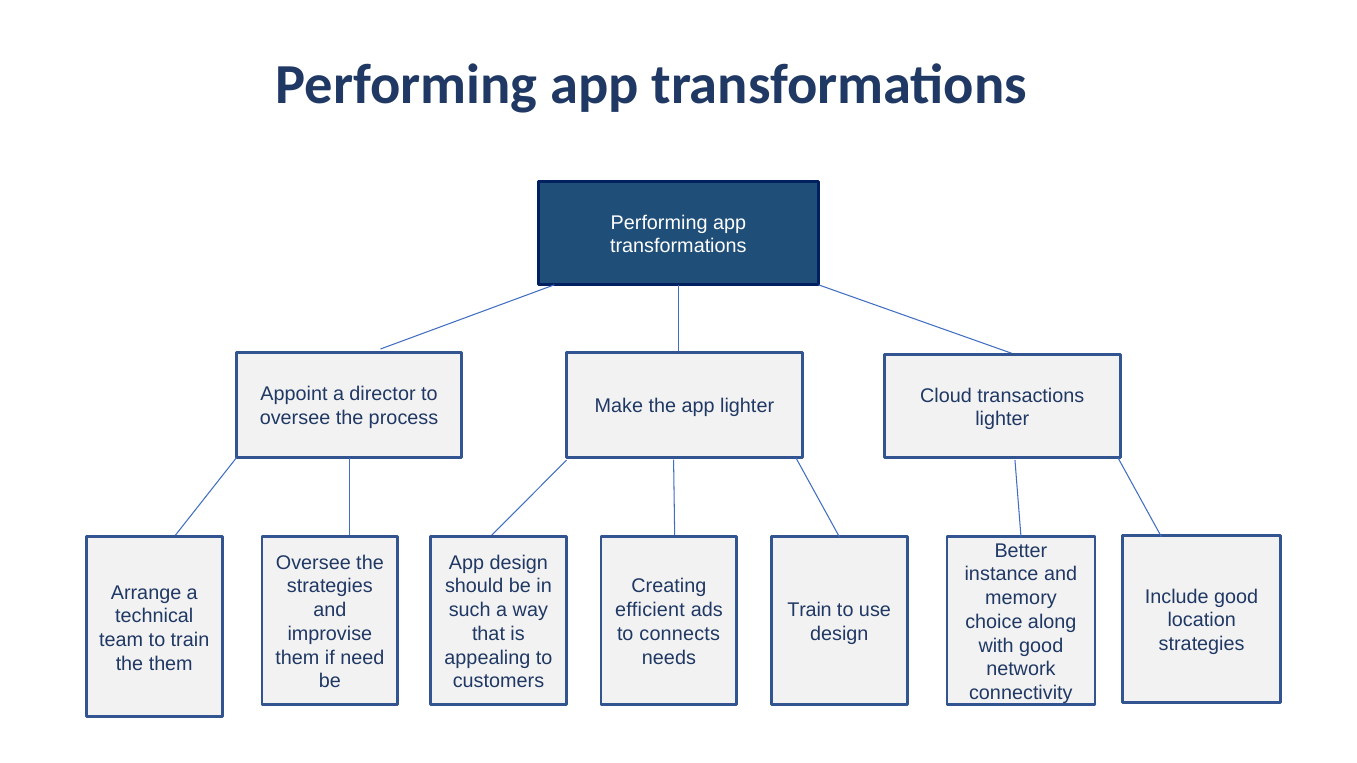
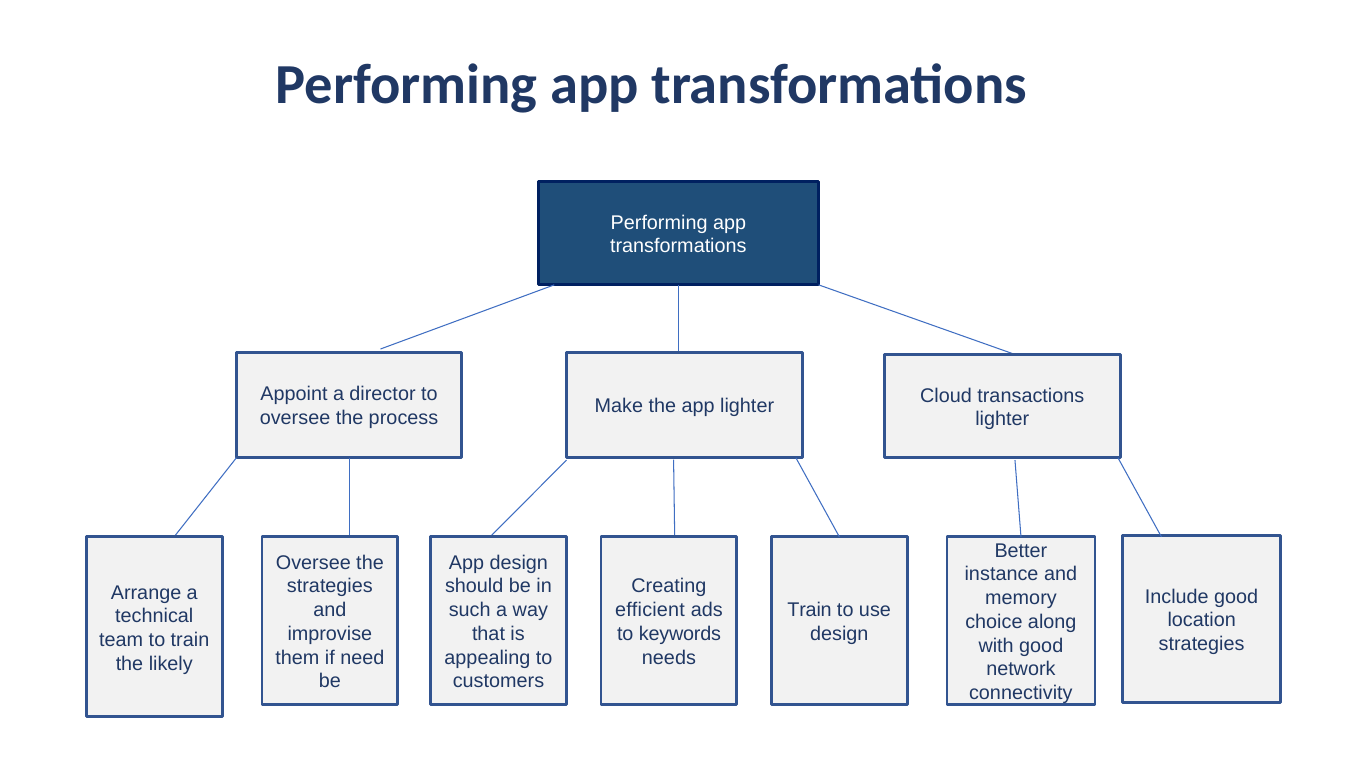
connects: connects -> keywords
the them: them -> likely
